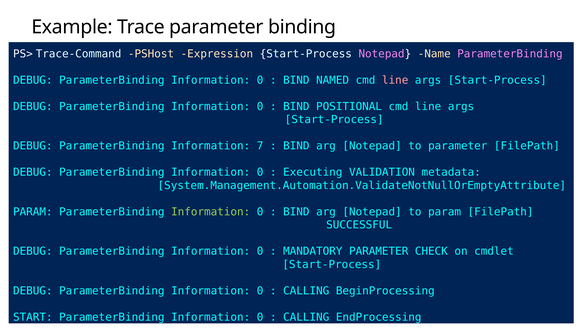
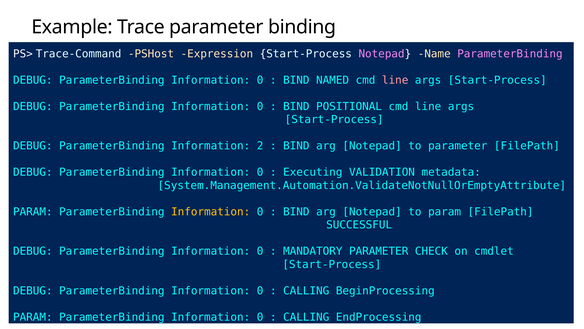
7: 7 -> 2
Information at (211, 211) colour: light green -> yellow
START at (33, 317): START -> PARAM
